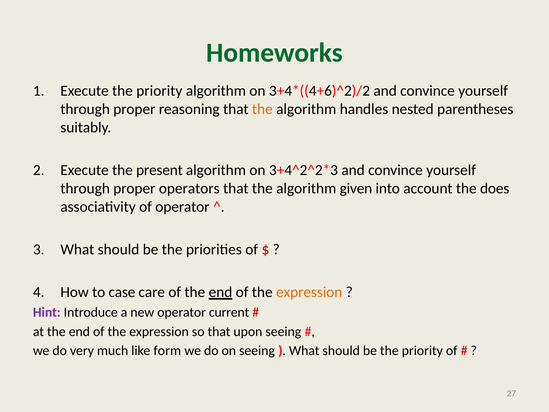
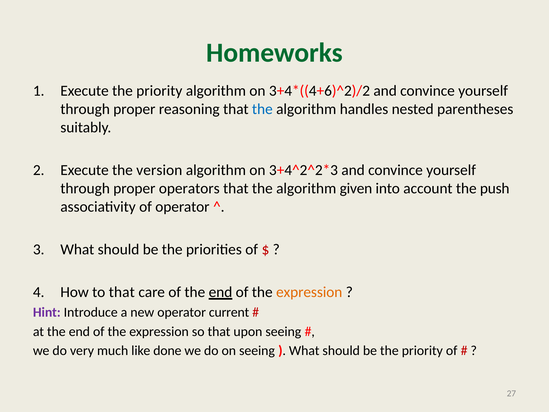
the at (262, 109) colour: orange -> blue
present: present -> version
does: does -> push
to case: case -> that
form: form -> done
